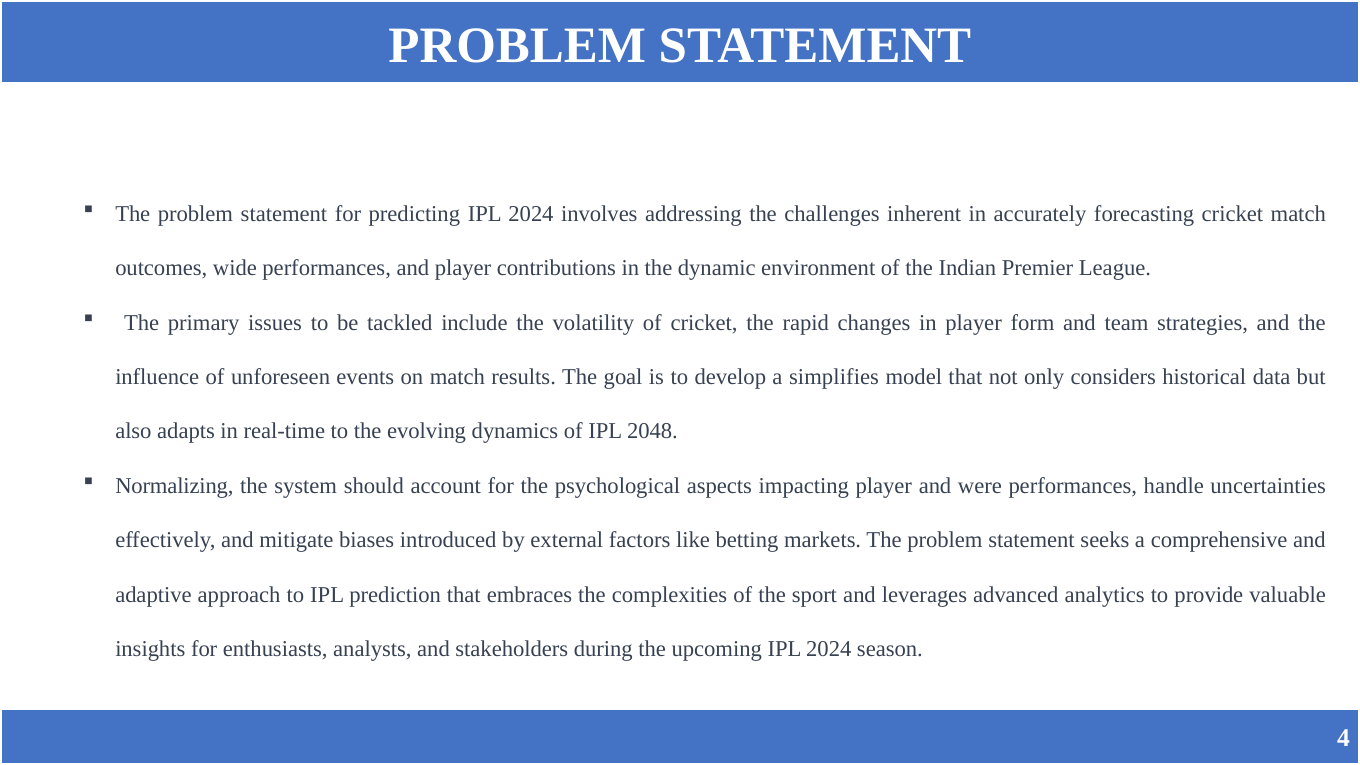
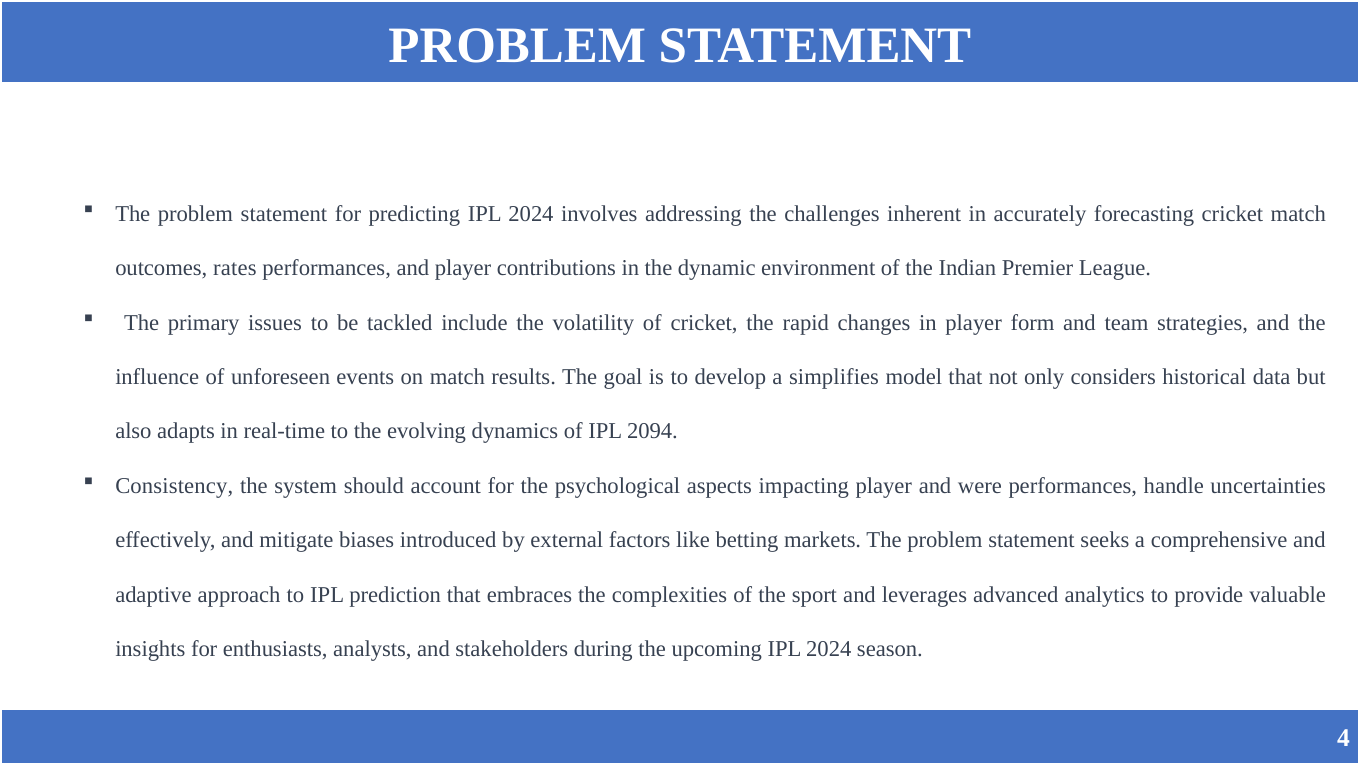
wide: wide -> rates
2048: 2048 -> 2094
Normalizing: Normalizing -> Consistency
